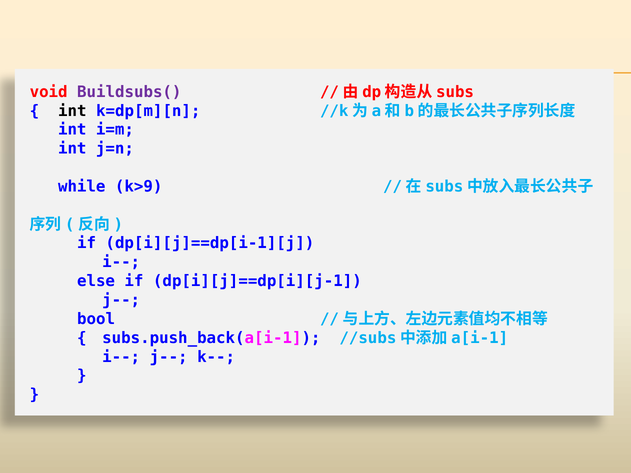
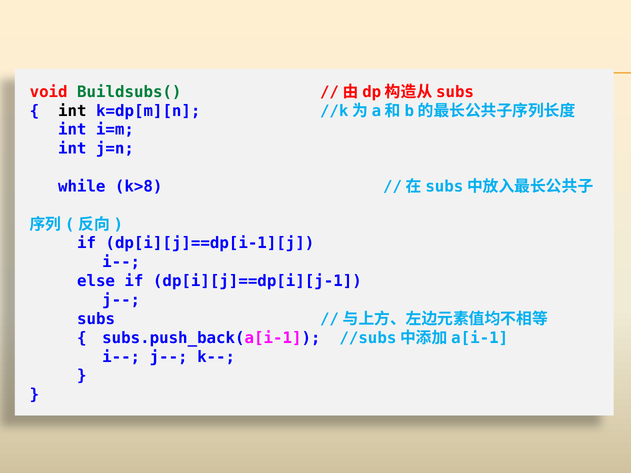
Buildsubs( colour: purple -> green
k>9: k>9 -> k>8
bool: bool -> subs
